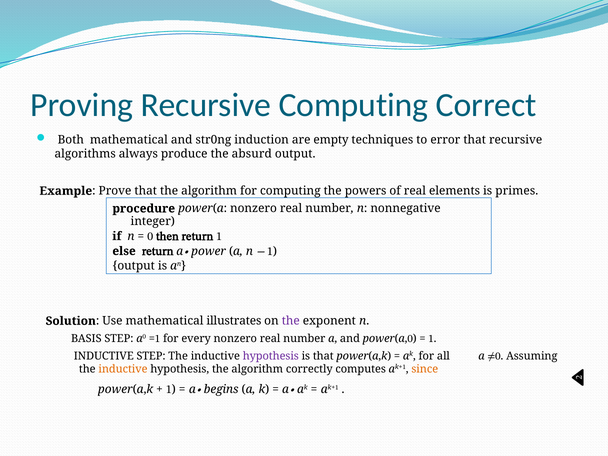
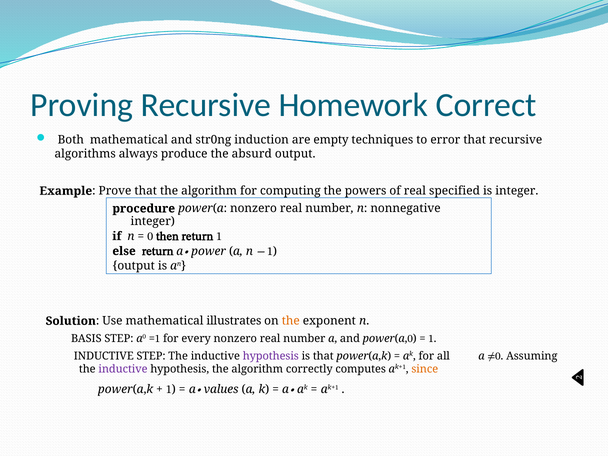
Recursive Computing: Computing -> Homework
elements: elements -> specified
is primes: primes -> integer
the at (291, 321) colour: purple -> orange
inductive at (123, 369) colour: orange -> purple
begins: begins -> values
